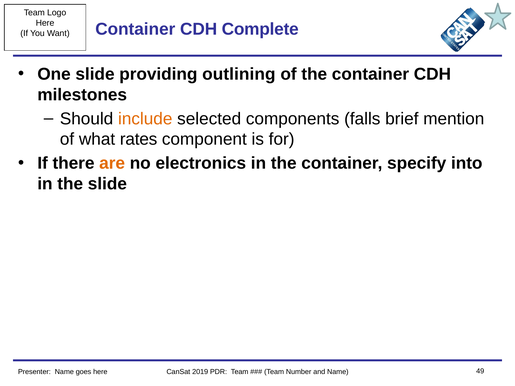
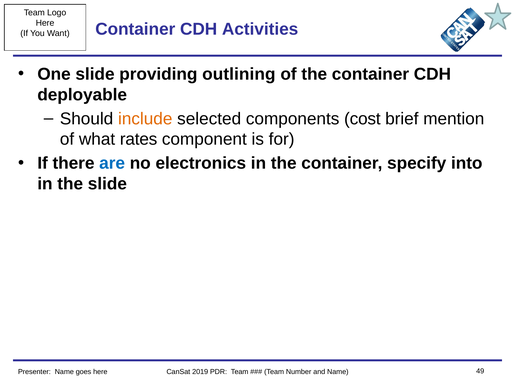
Complete: Complete -> Activities
milestones: milestones -> deployable
falls: falls -> cost
are colour: orange -> blue
